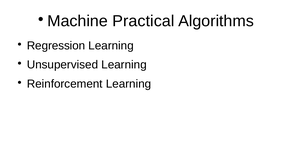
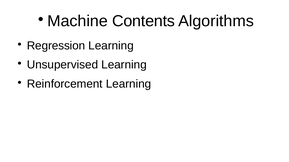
Practical: Practical -> Contents
